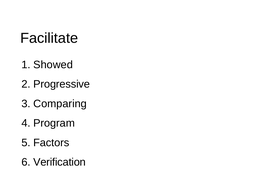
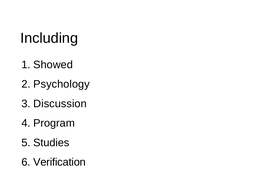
Facilitate: Facilitate -> Including
Progressive: Progressive -> Psychology
Comparing: Comparing -> Discussion
Factors: Factors -> Studies
